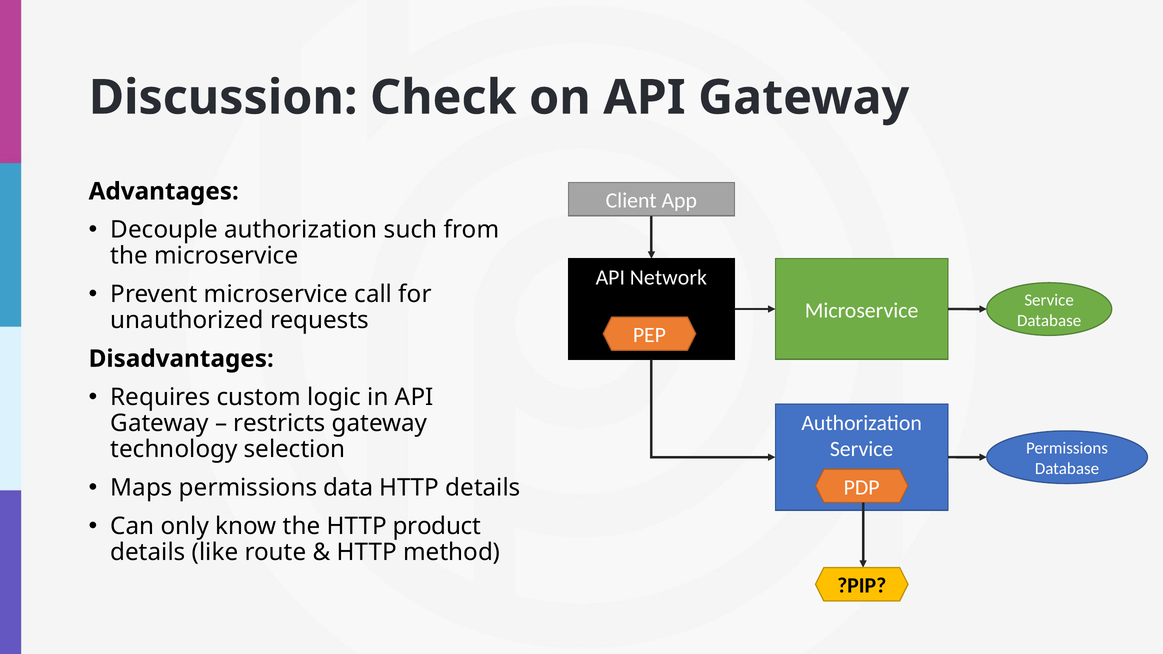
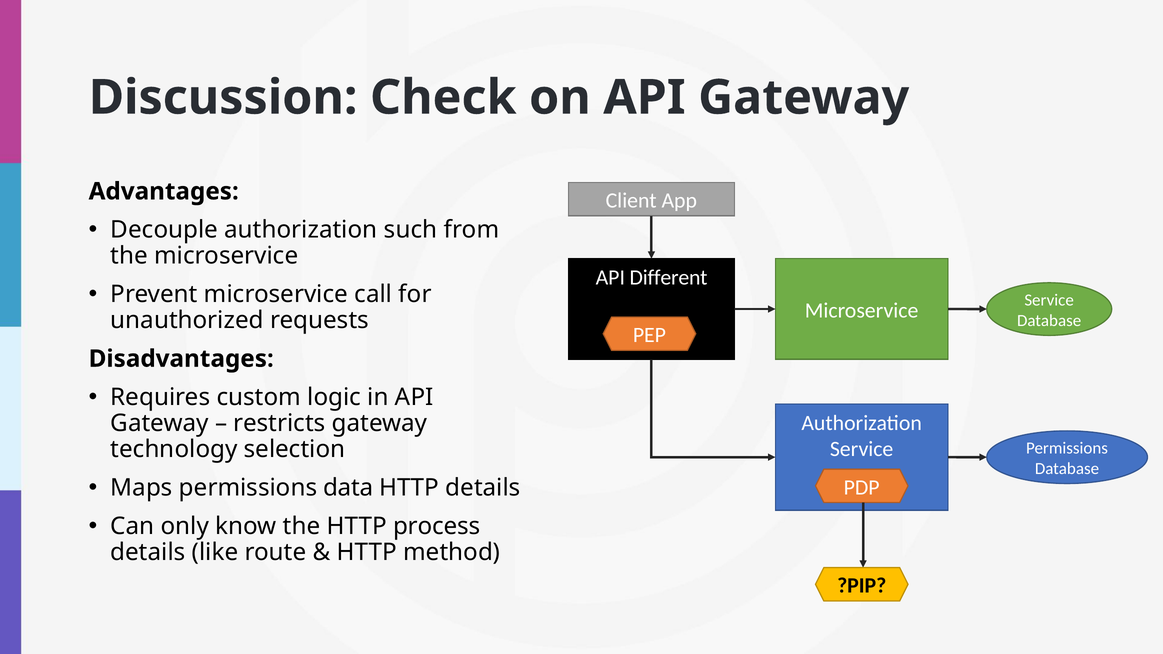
Network: Network -> Different
product: product -> process
